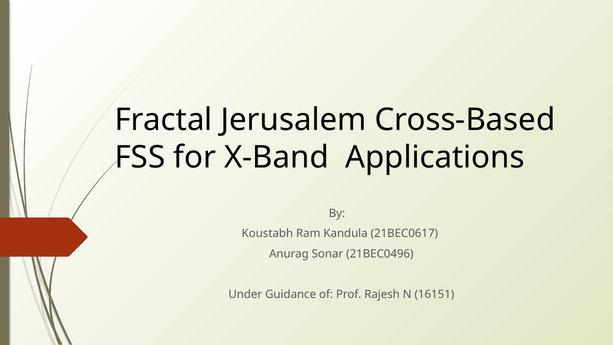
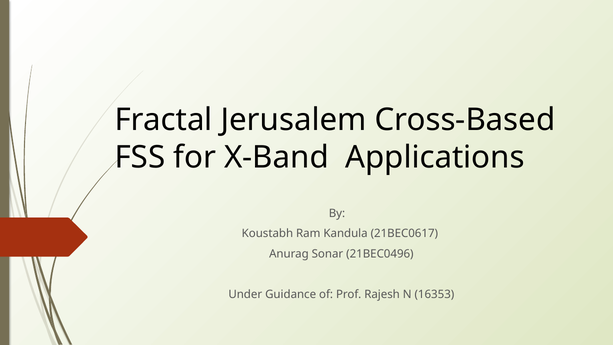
16151: 16151 -> 16353
